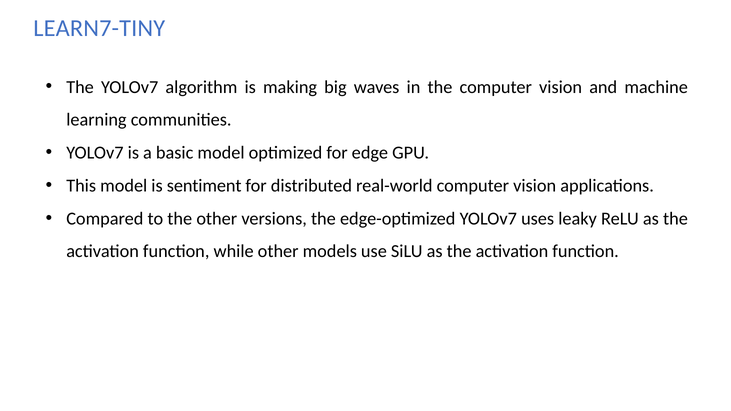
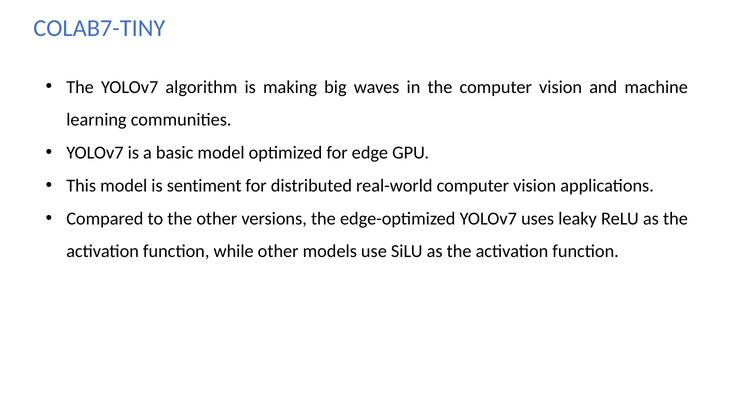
LEARN7-TINY: LEARN7-TINY -> COLAB7-TINY
